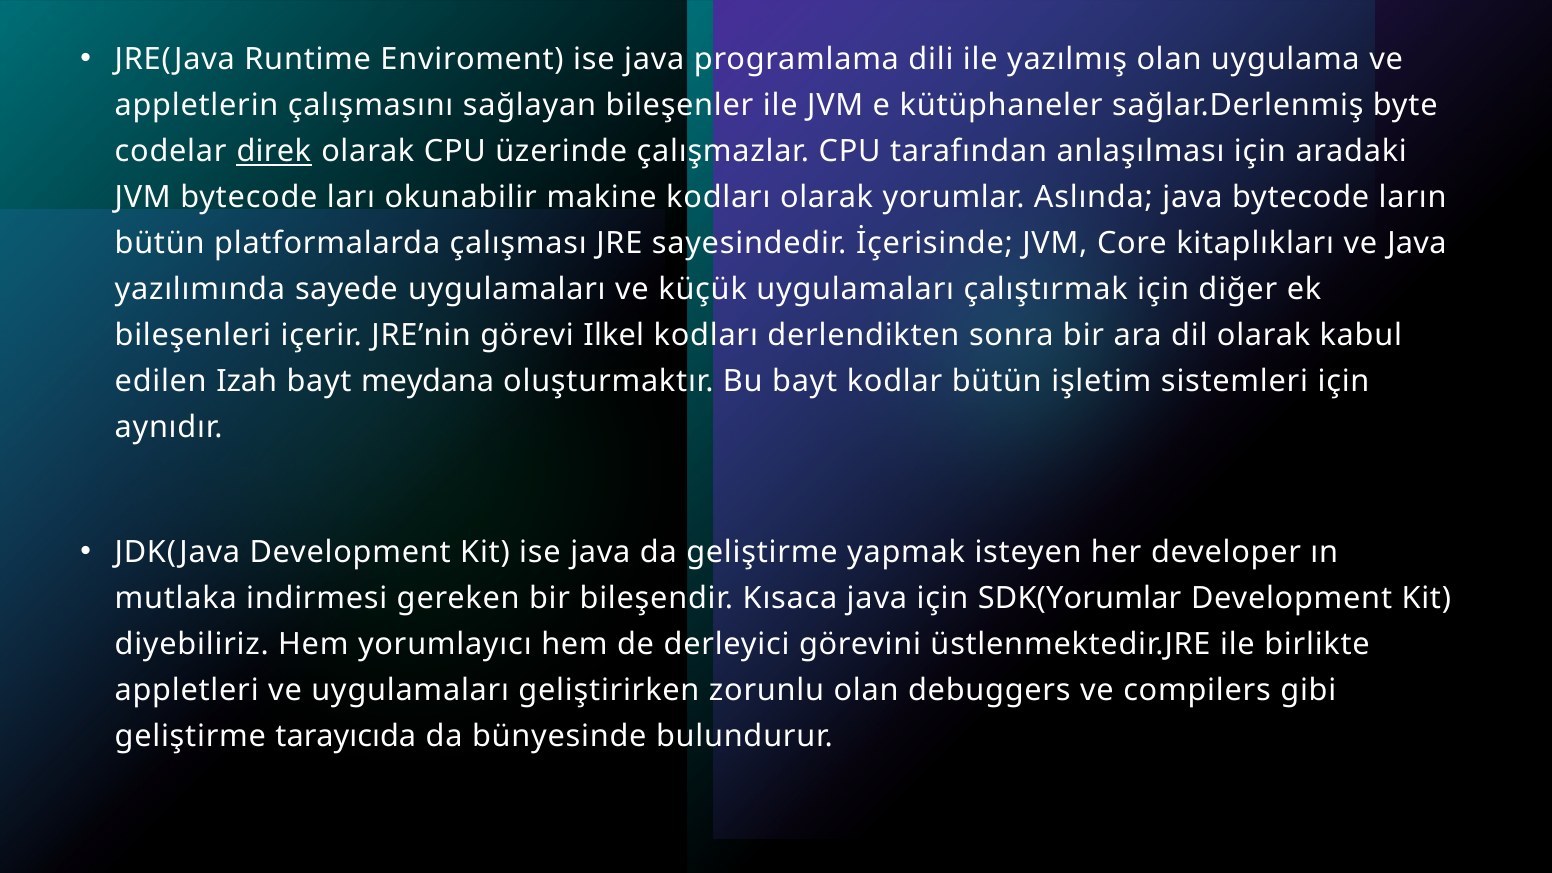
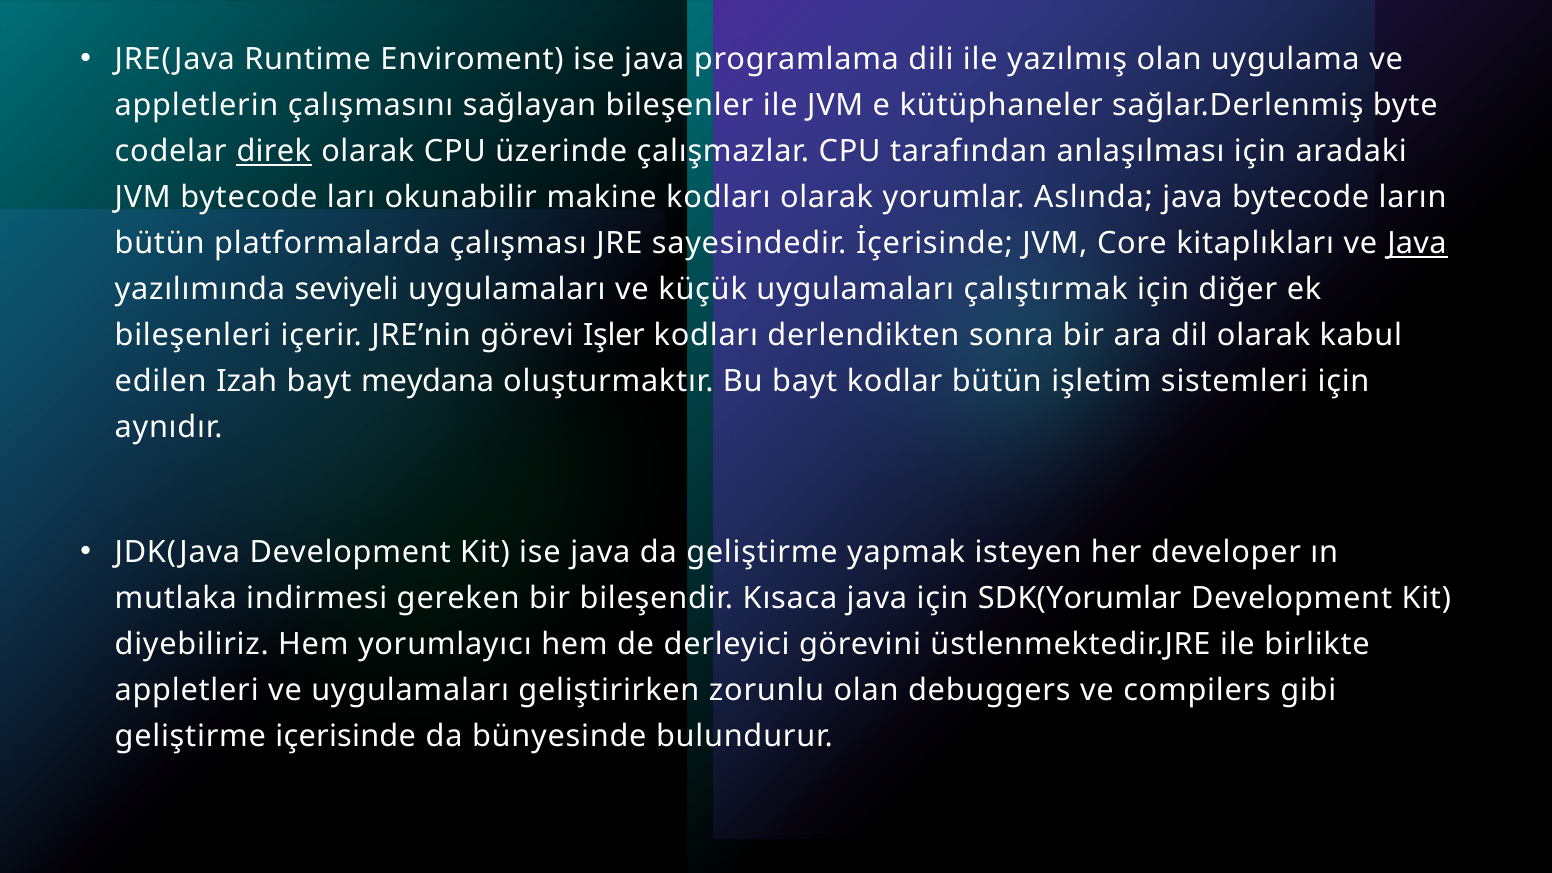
Java at (1417, 244) underline: none -> present
sayede: sayede -> seviyeli
Ilkel: Ilkel -> Işler
tarayıcıda: tarayıcıda -> içerisinde
